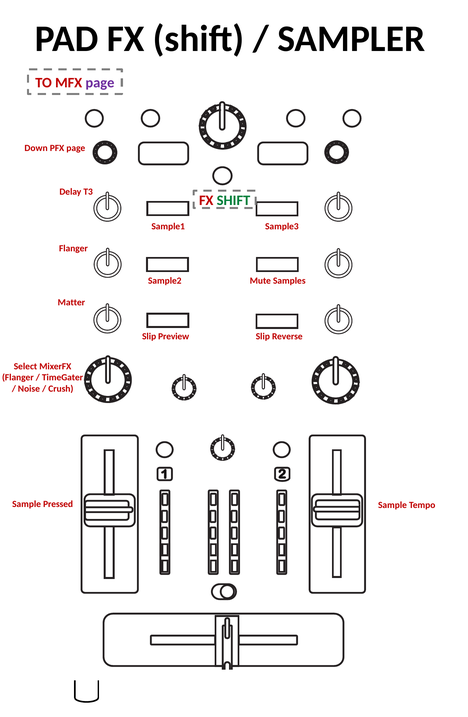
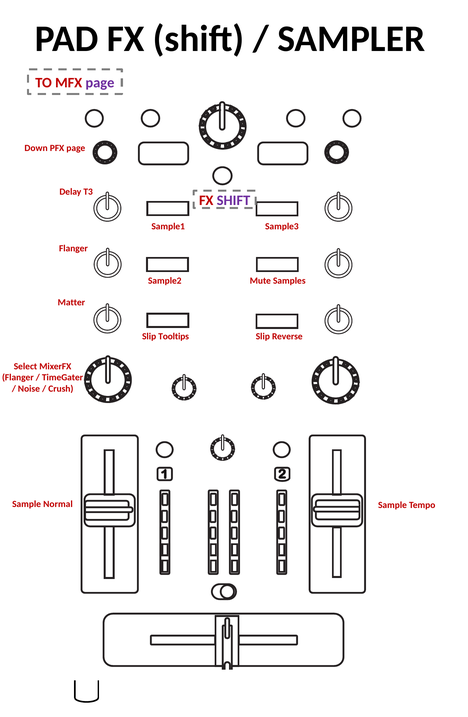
SHIFT at (233, 200) colour: green -> purple
Preview: Preview -> Tooltips
Pressed: Pressed -> Normal
